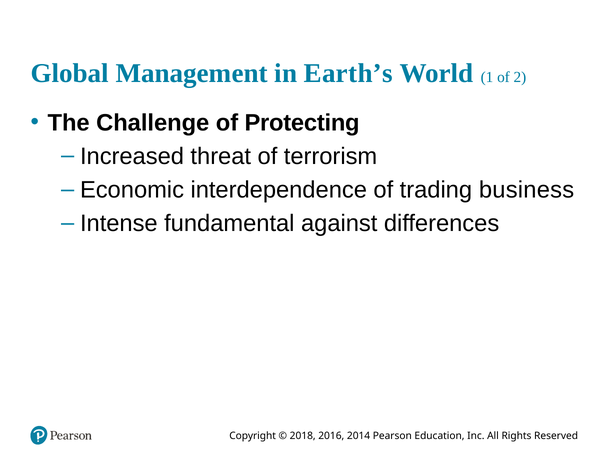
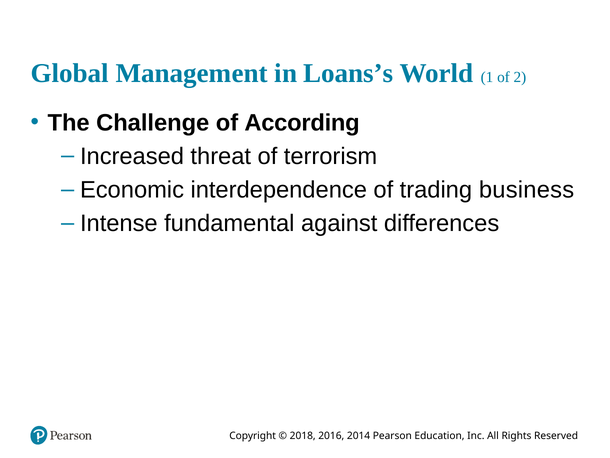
Earth’s: Earth’s -> Loans’s
Protecting: Protecting -> According
